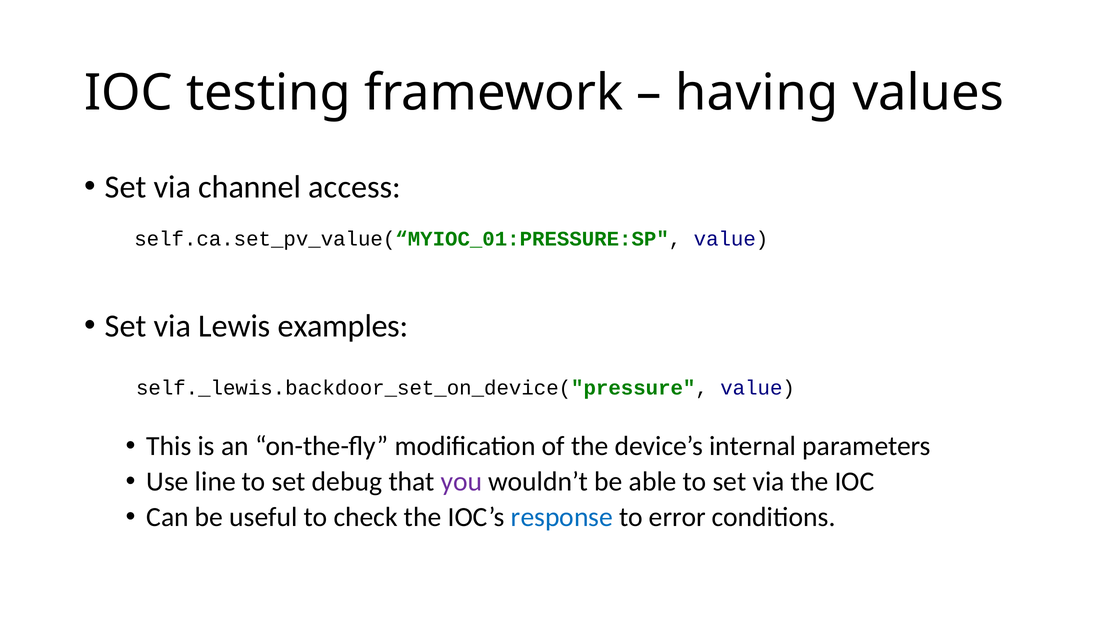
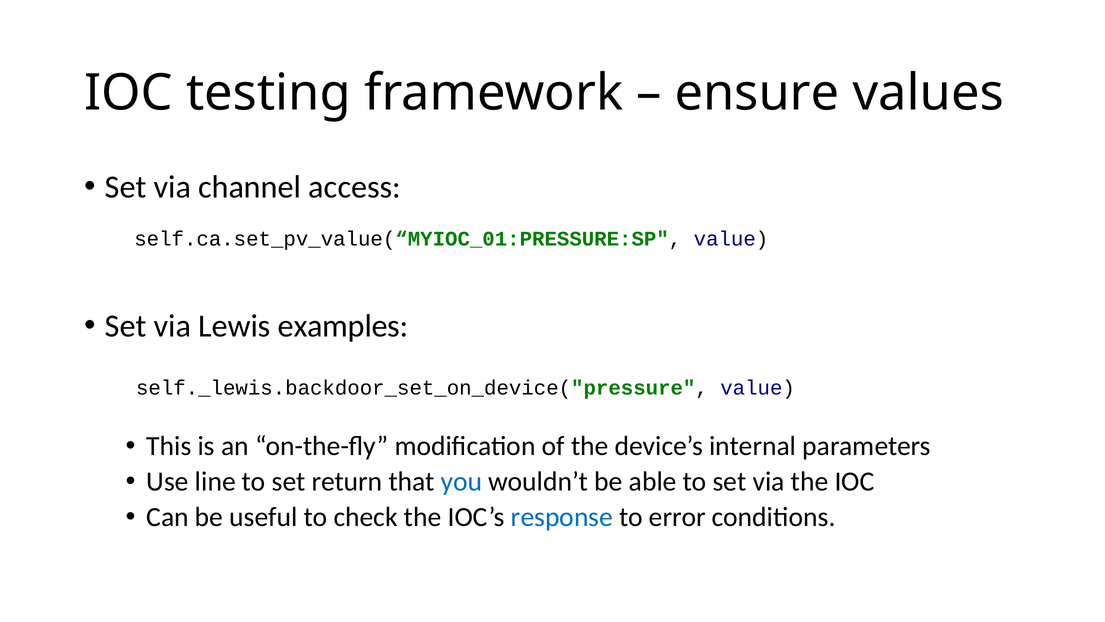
having: having -> ensure
debug: debug -> return
you colour: purple -> blue
